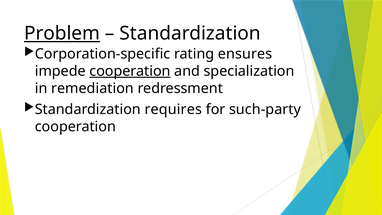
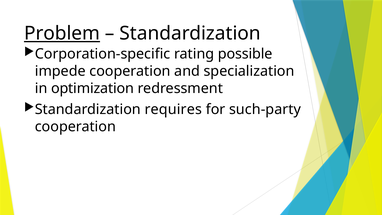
ensures: ensures -> possible
cooperation at (130, 71) underline: present -> none
remediation: remediation -> optimization
